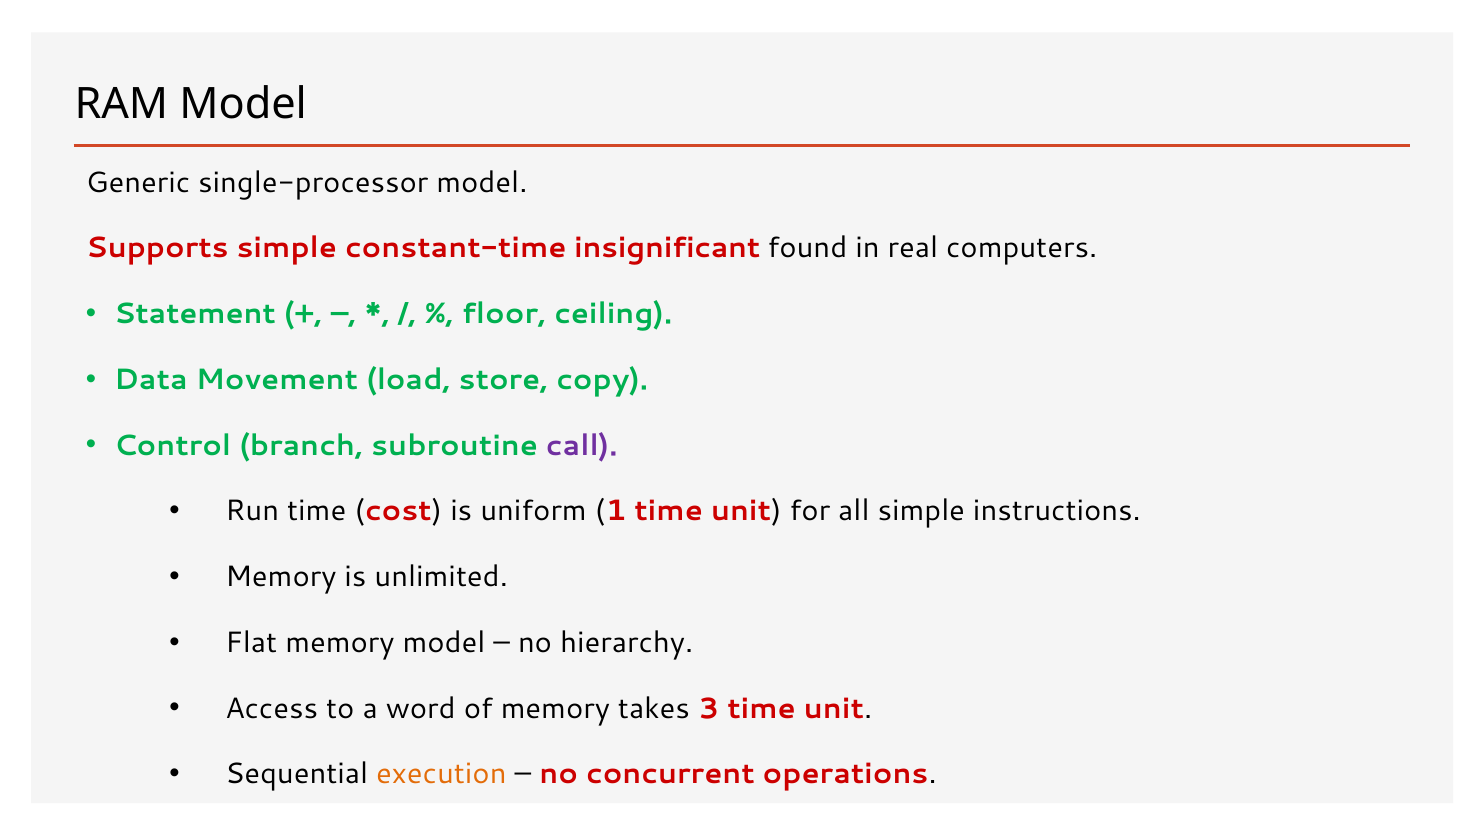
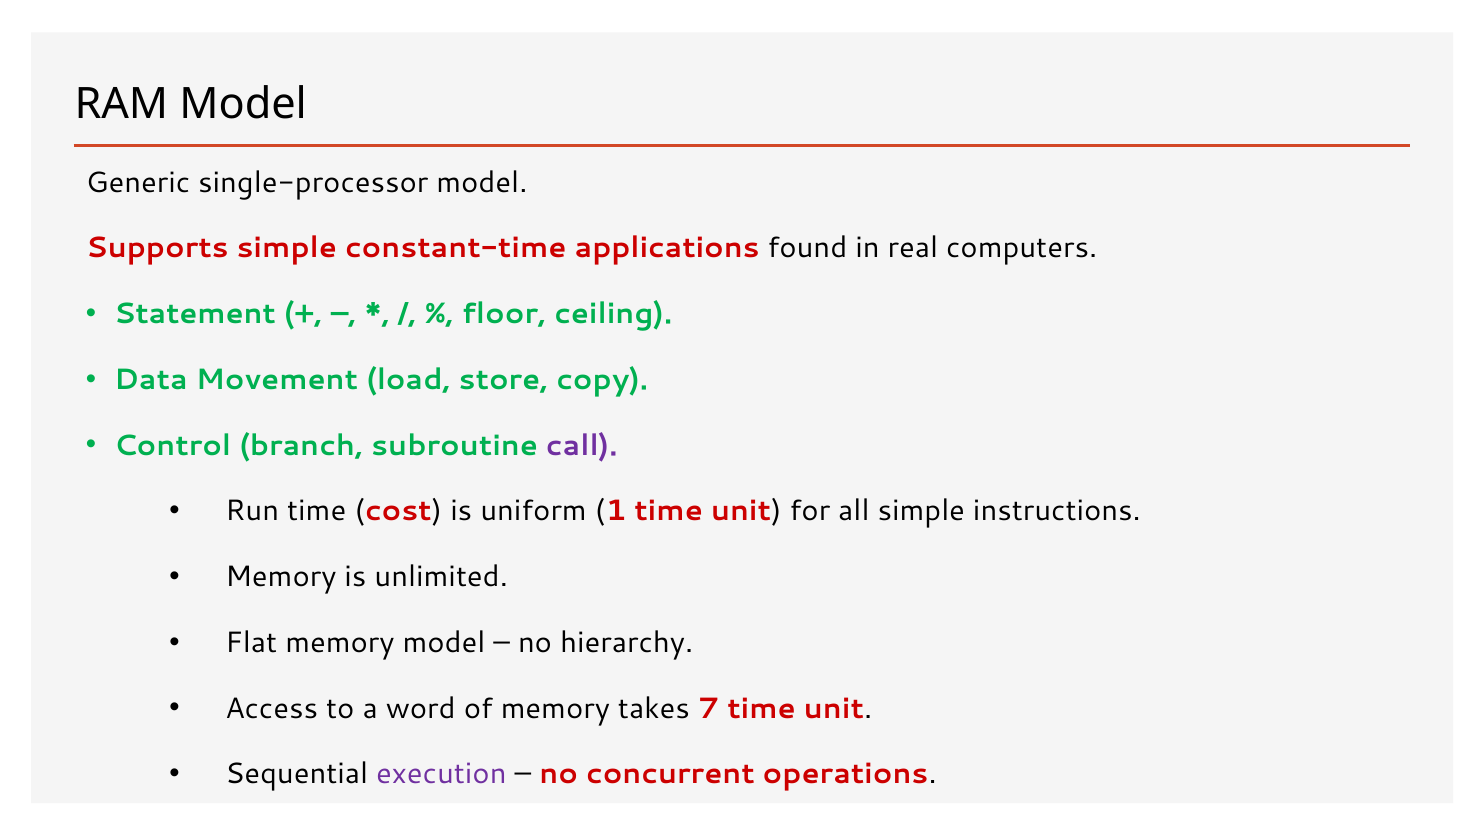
insignificant: insignificant -> applications
3: 3 -> 7
execution colour: orange -> purple
